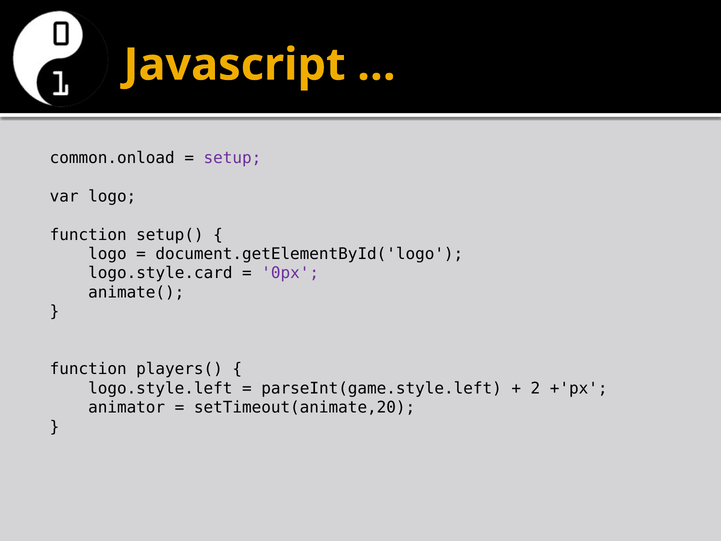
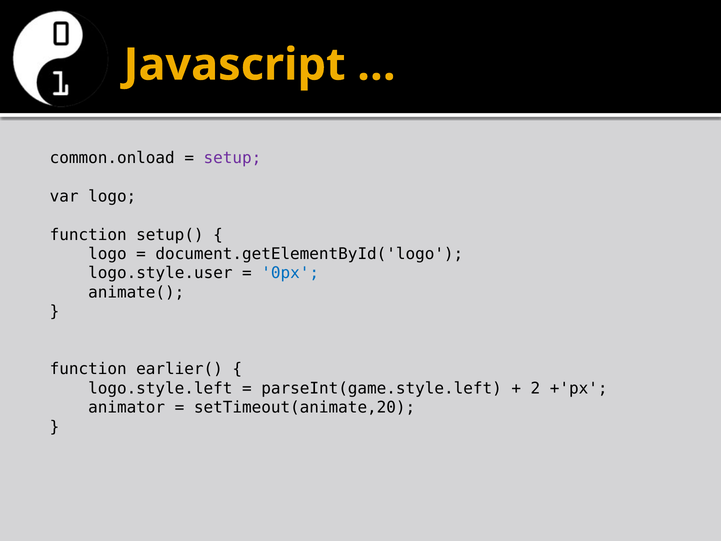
logo.style.card: logo.style.card -> logo.style.user
0px colour: purple -> blue
players(: players( -> earlier(
